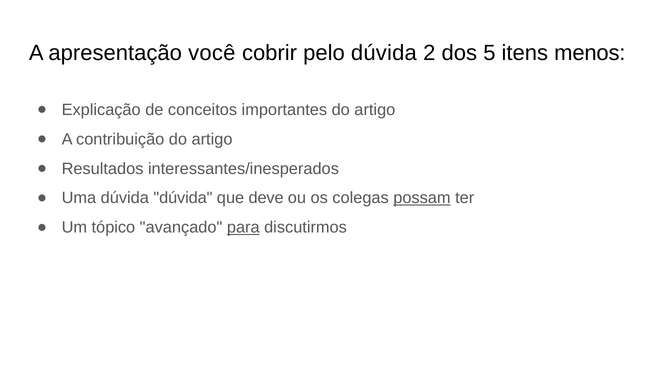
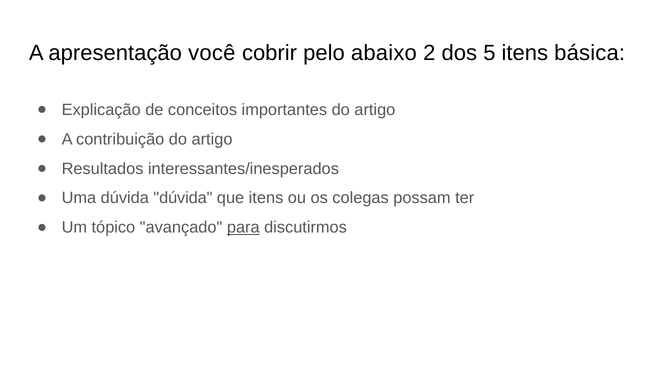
pelo dúvida: dúvida -> abaixo
menos: menos -> básica
que deve: deve -> itens
possam underline: present -> none
